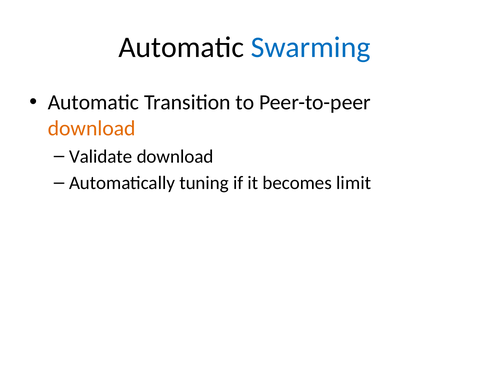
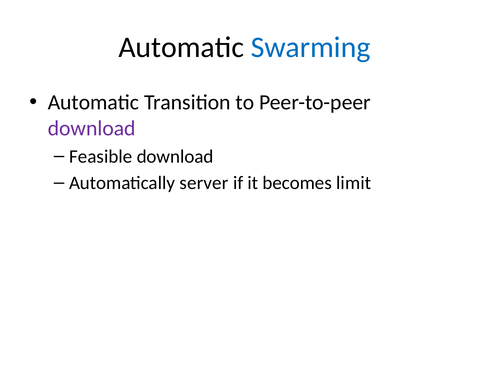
download at (92, 129) colour: orange -> purple
Validate: Validate -> Feasible
tuning: tuning -> server
